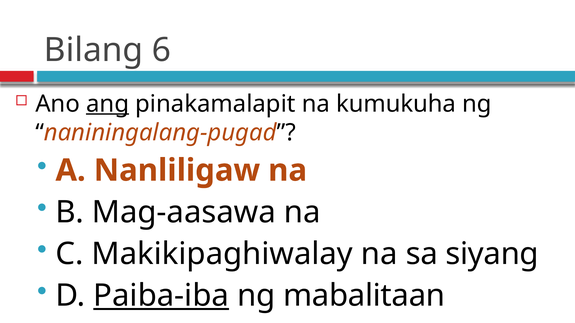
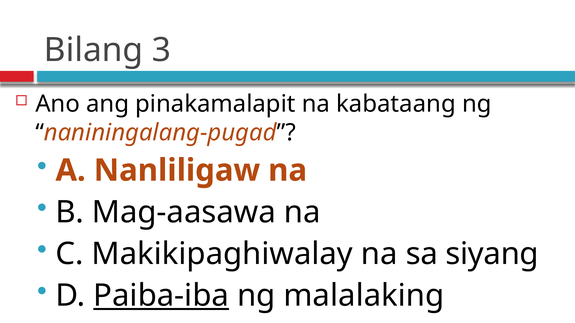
6: 6 -> 3
ang underline: present -> none
kumukuha: kumukuha -> kabataang
mabalitaan: mabalitaan -> malalaking
